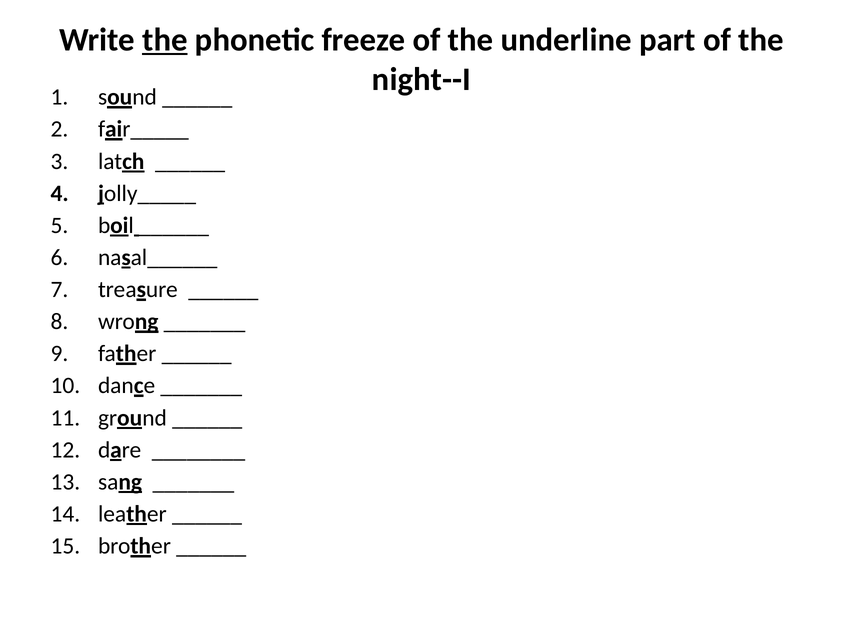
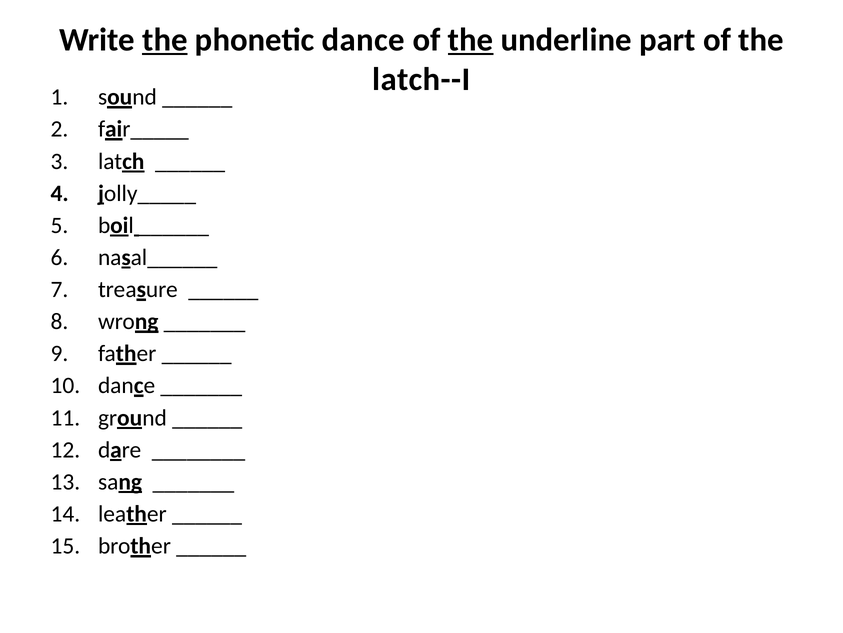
phonetic freeze: freeze -> dance
the at (471, 40) underline: none -> present
night--I: night--I -> latch--I
